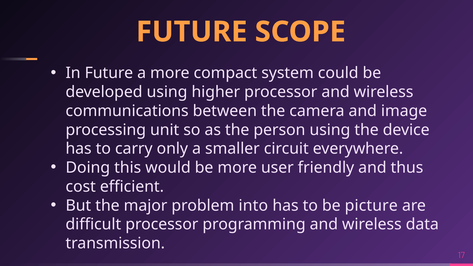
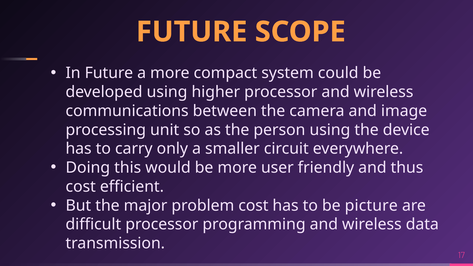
problem into: into -> cost
